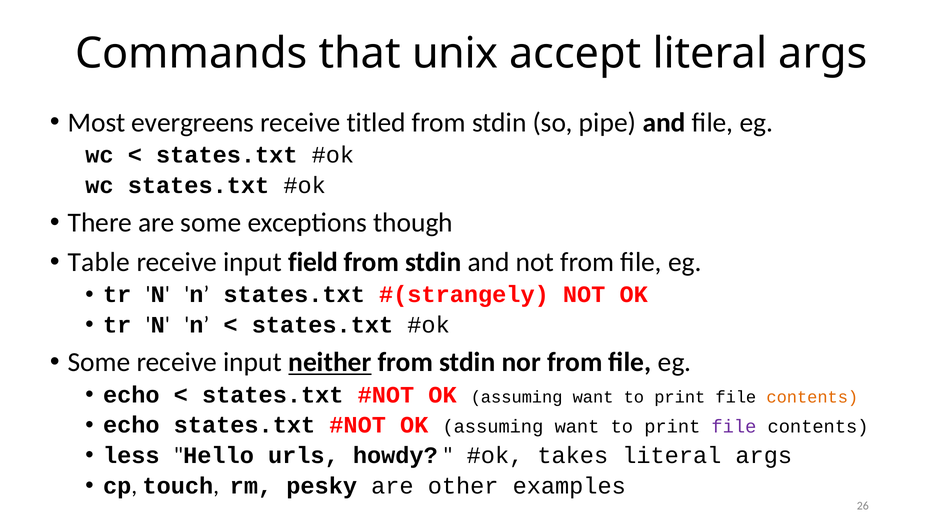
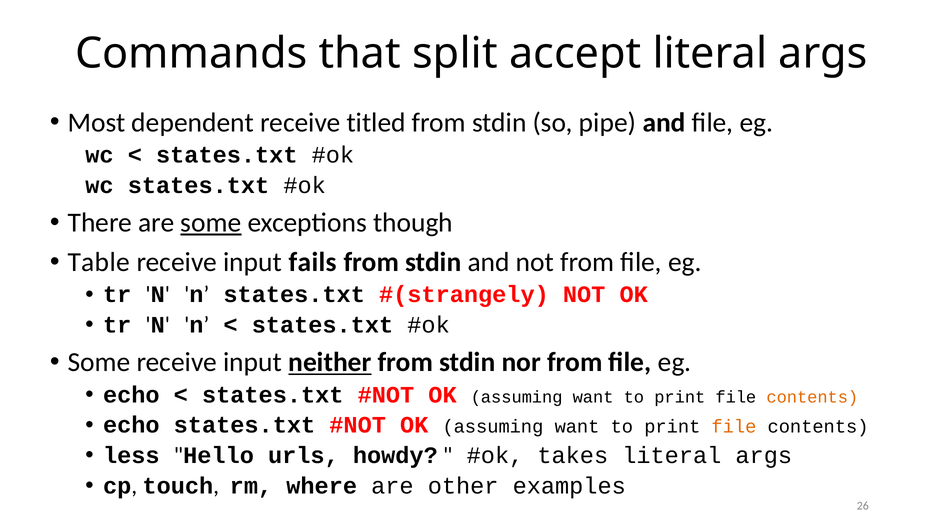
unix: unix -> split
evergreens: evergreens -> dependent
some at (211, 223) underline: none -> present
field: field -> fails
file at (734, 427) colour: purple -> orange
pesky: pesky -> where
